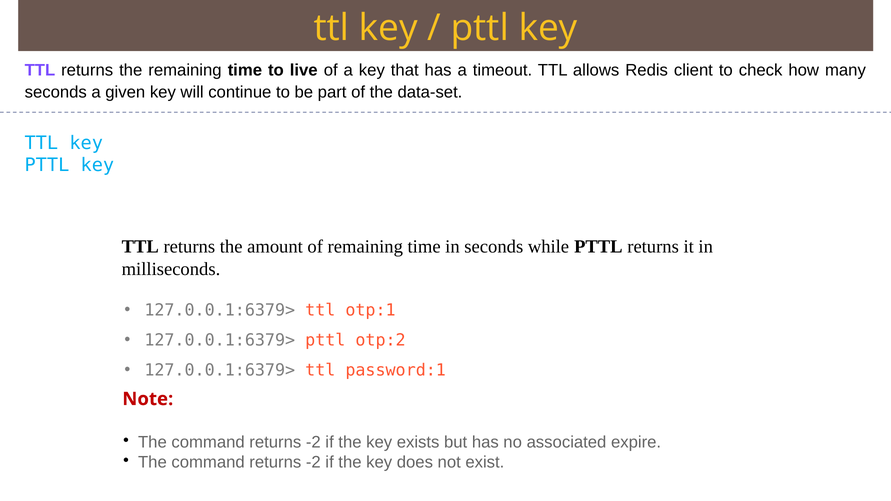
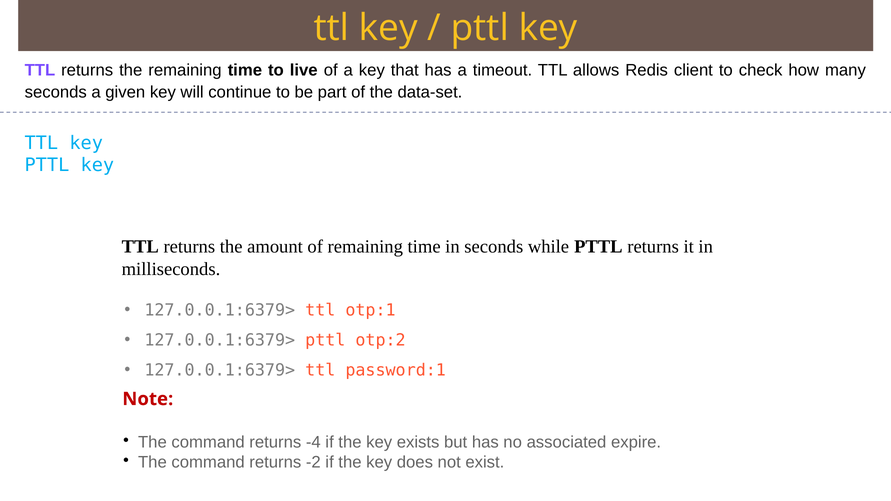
-2 at (313, 442): -2 -> -4
